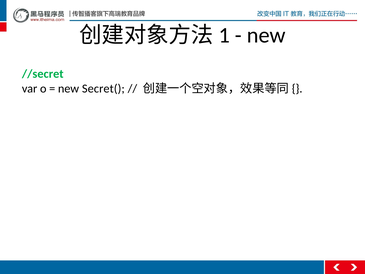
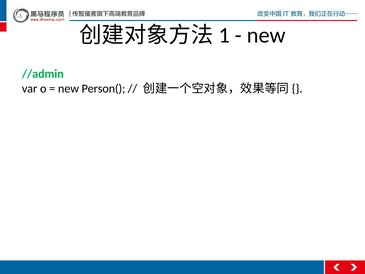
//secret: //secret -> //admin
Secret(: Secret( -> Person(
